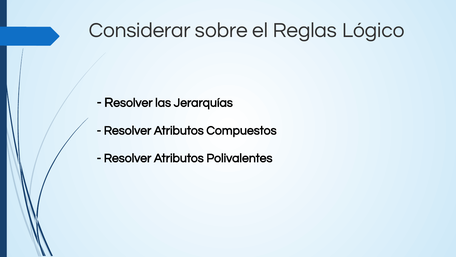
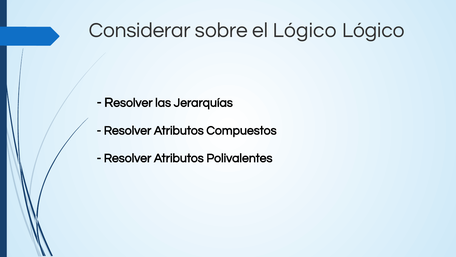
el Reglas: Reglas -> Lógico
